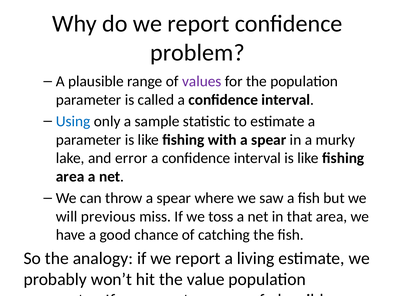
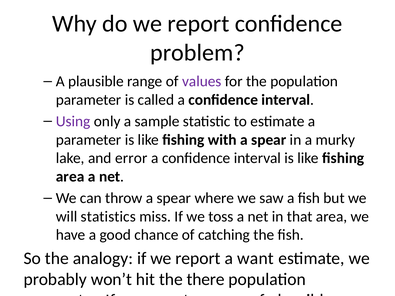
Using colour: blue -> purple
previous: previous -> statistics
living: living -> want
value: value -> there
